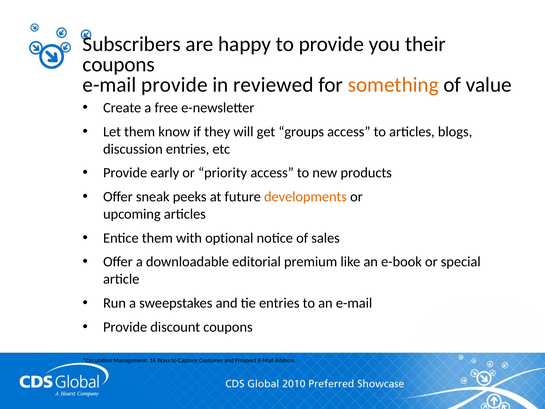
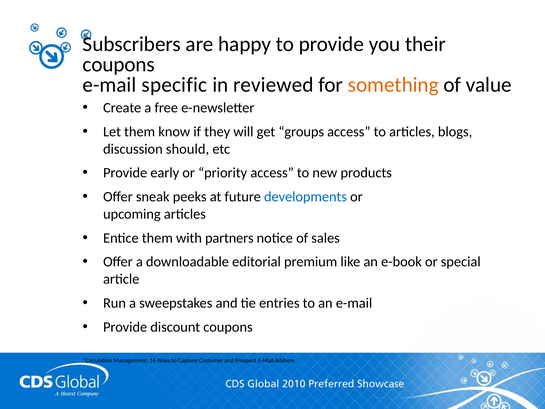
e-mail provide: provide -> specific
discussion entries: entries -> should
developments colour: orange -> blue
optional: optional -> partners
